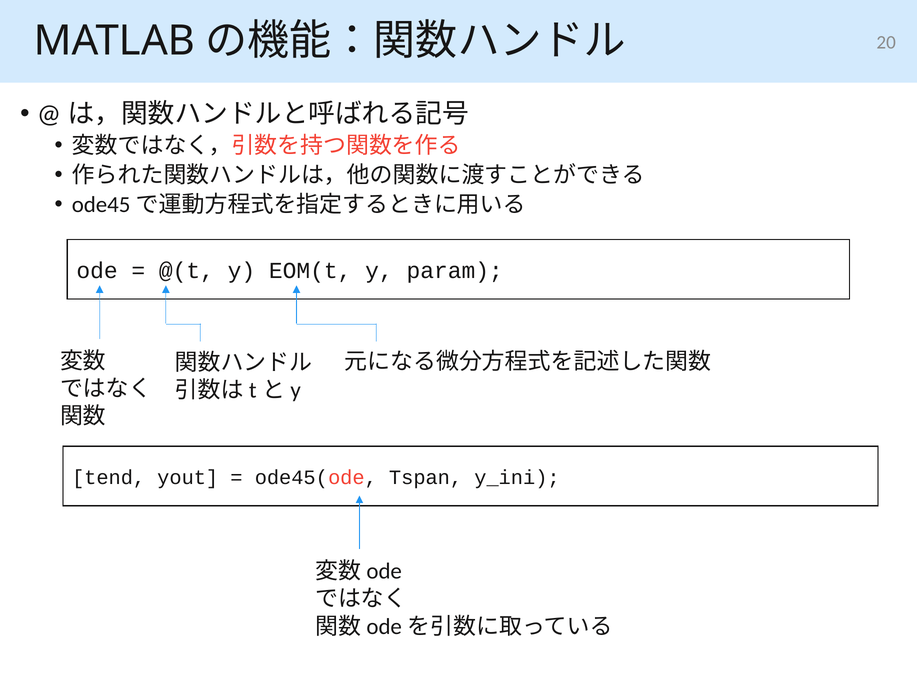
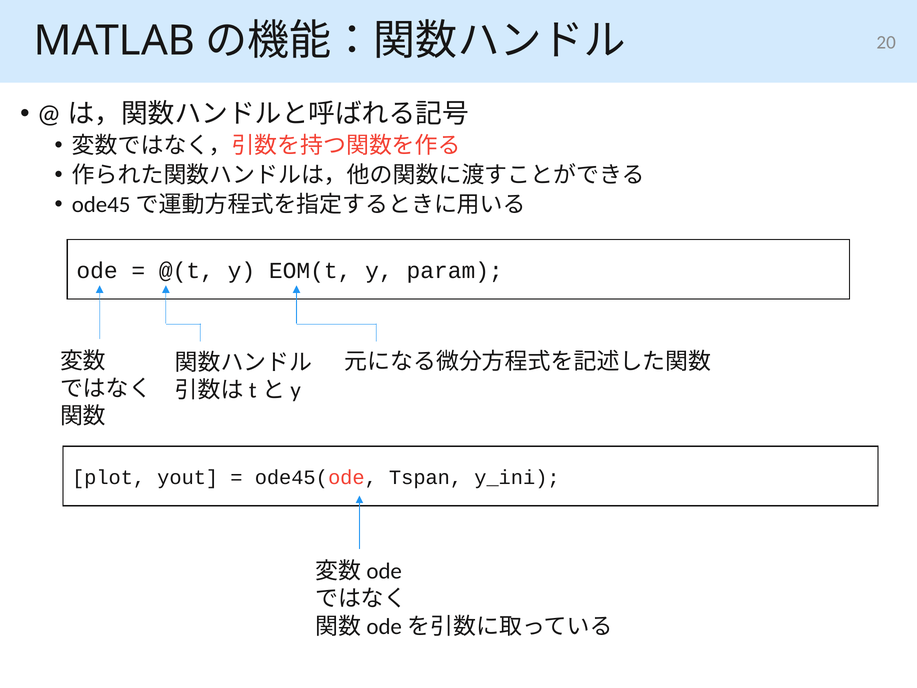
tend: tend -> plot
